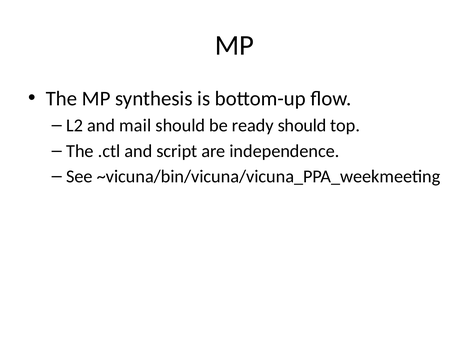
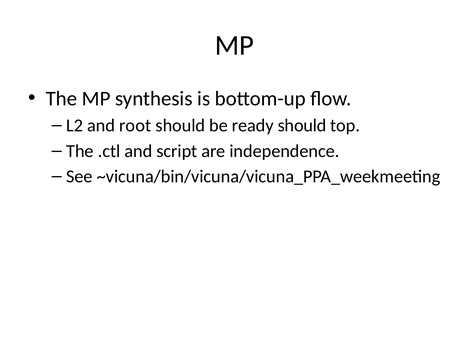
mail: mail -> root
